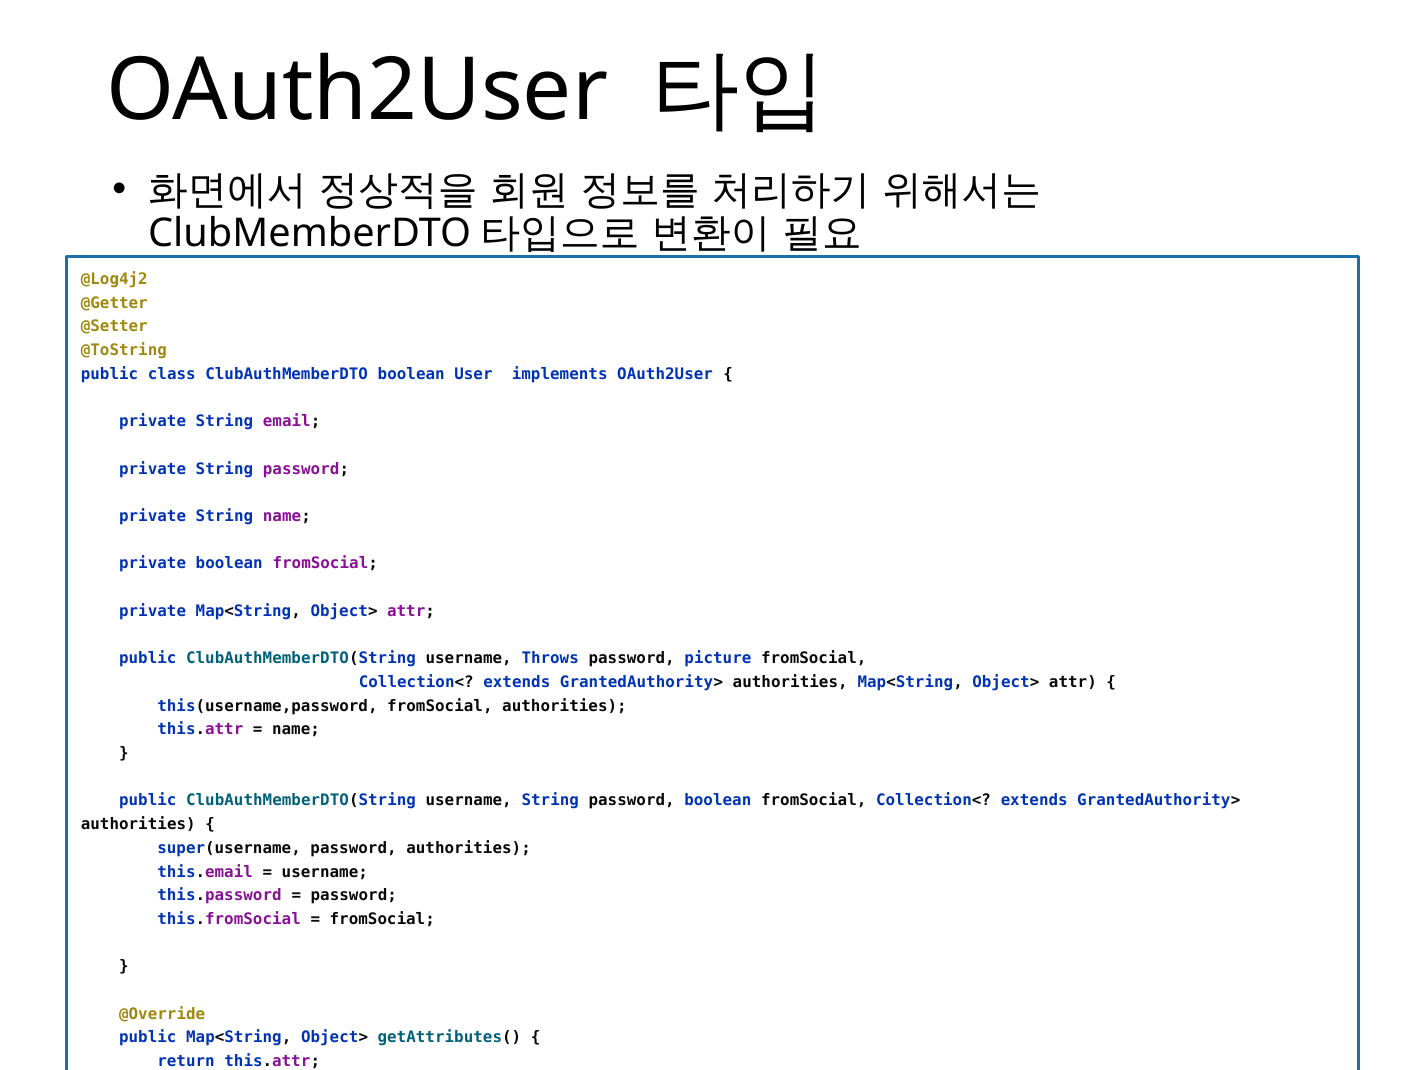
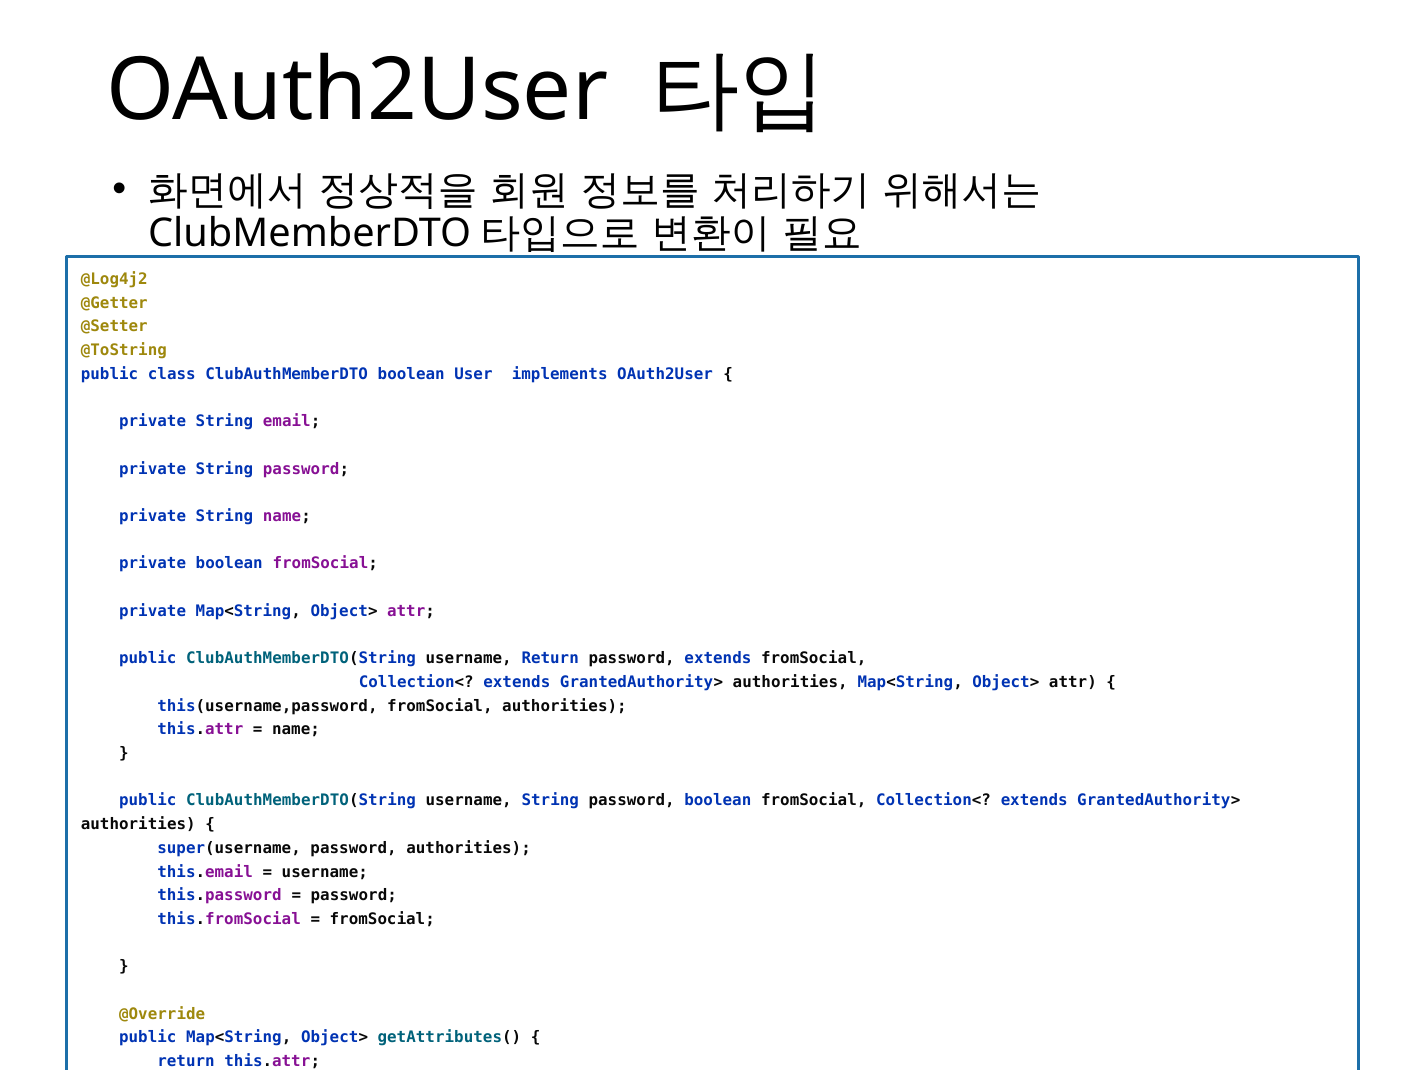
username Throws: Throws -> Return
password picture: picture -> extends
